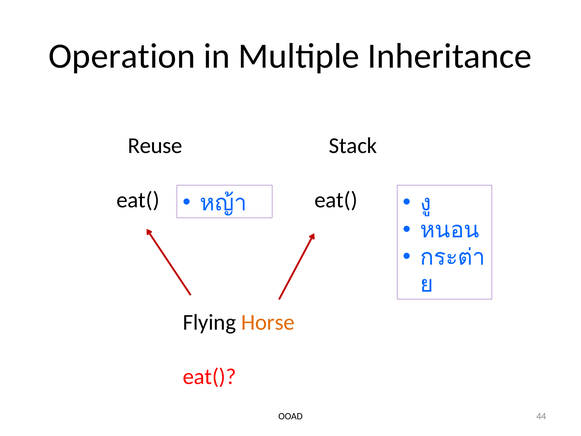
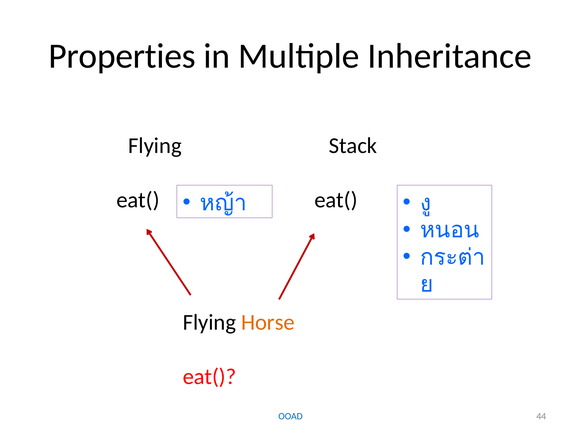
Operation: Operation -> Properties
Reuse at (155, 146): Reuse -> Flying
OOAD colour: black -> blue
